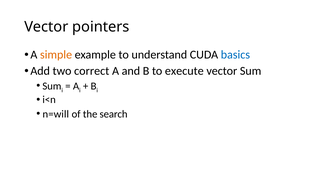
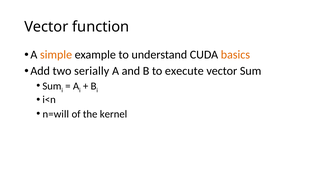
pointers: pointers -> function
basics colour: blue -> orange
correct: correct -> serially
search: search -> kernel
